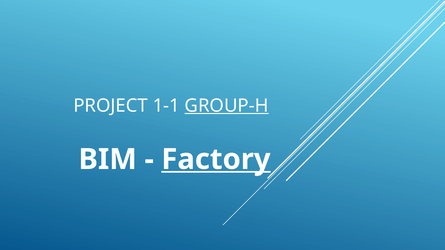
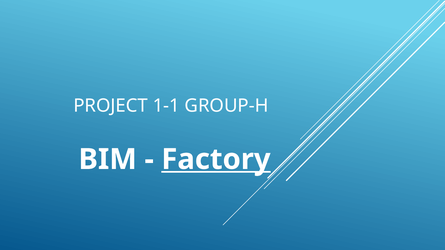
GROUP-H underline: present -> none
